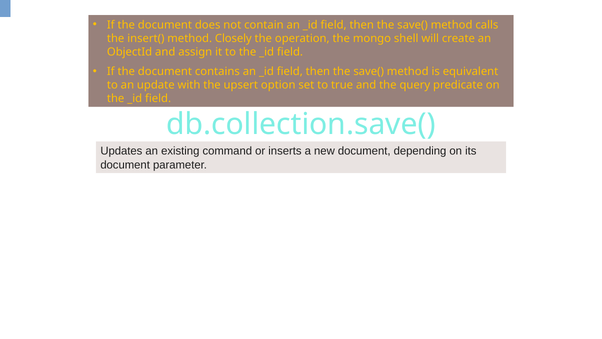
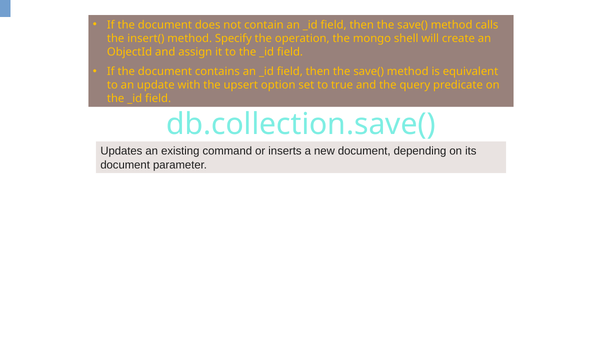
Closely: Closely -> Specify
